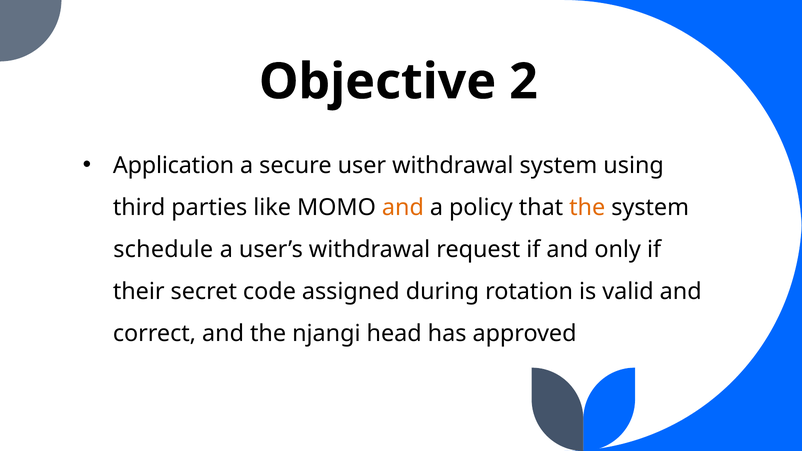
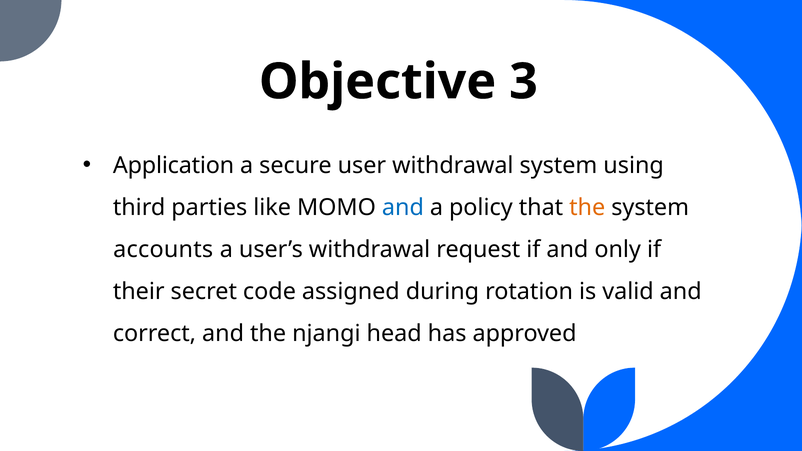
2: 2 -> 3
and at (403, 207) colour: orange -> blue
schedule: schedule -> accounts
